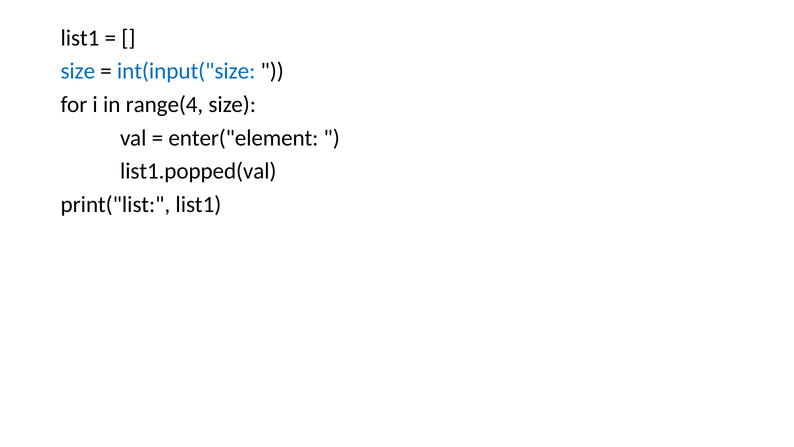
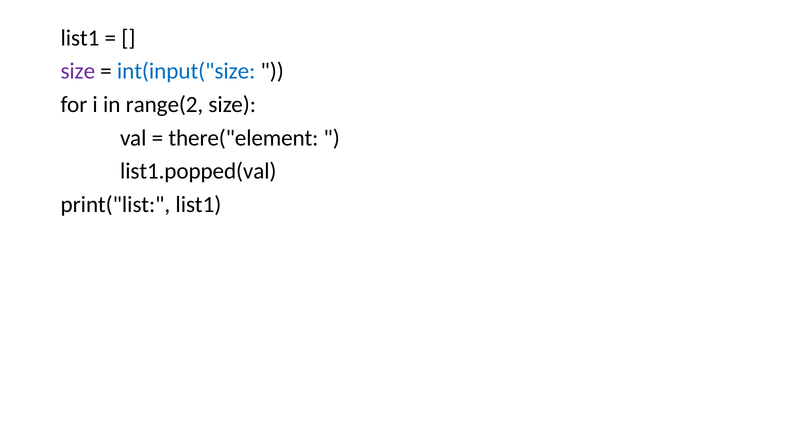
size at (78, 71) colour: blue -> purple
range(4: range(4 -> range(2
enter("element: enter("element -> there("element
